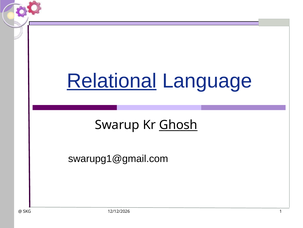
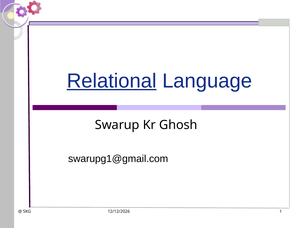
Ghosh underline: present -> none
